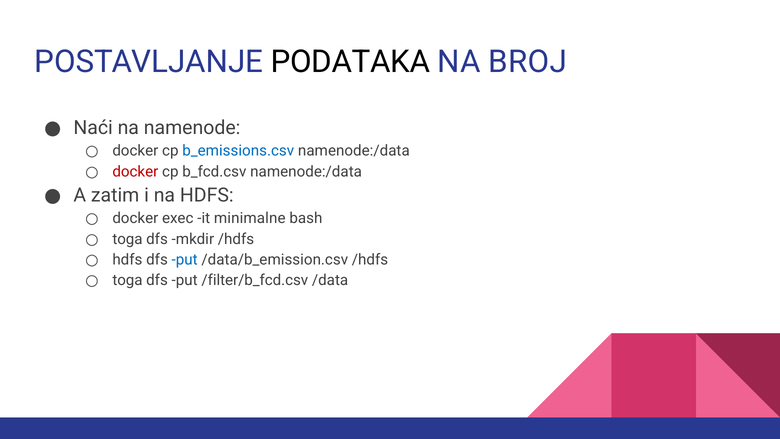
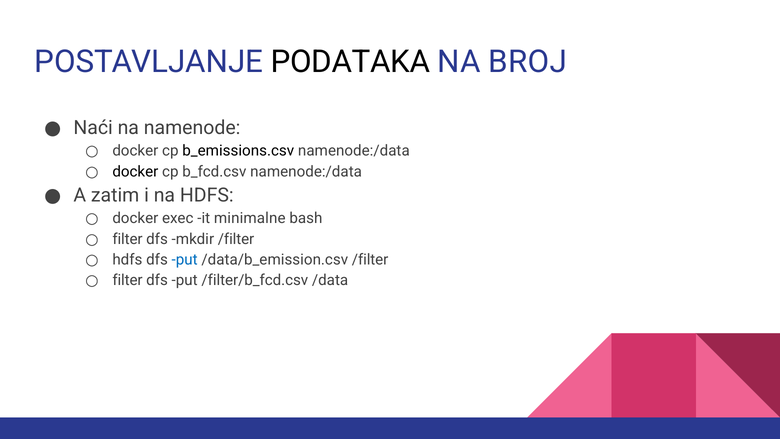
b_emissions.csv colour: blue -> black
docker at (135, 171) colour: red -> black
toga at (127, 239): toga -> filter
mkdir /hdfs: /hdfs -> /filter
/data/b_emission.csv /hdfs: /hdfs -> /filter
toga at (127, 280): toga -> filter
